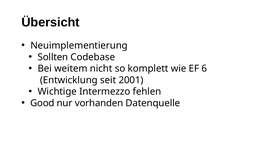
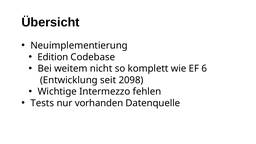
Sollten: Sollten -> Edition
2001: 2001 -> 2098
Good: Good -> Tests
